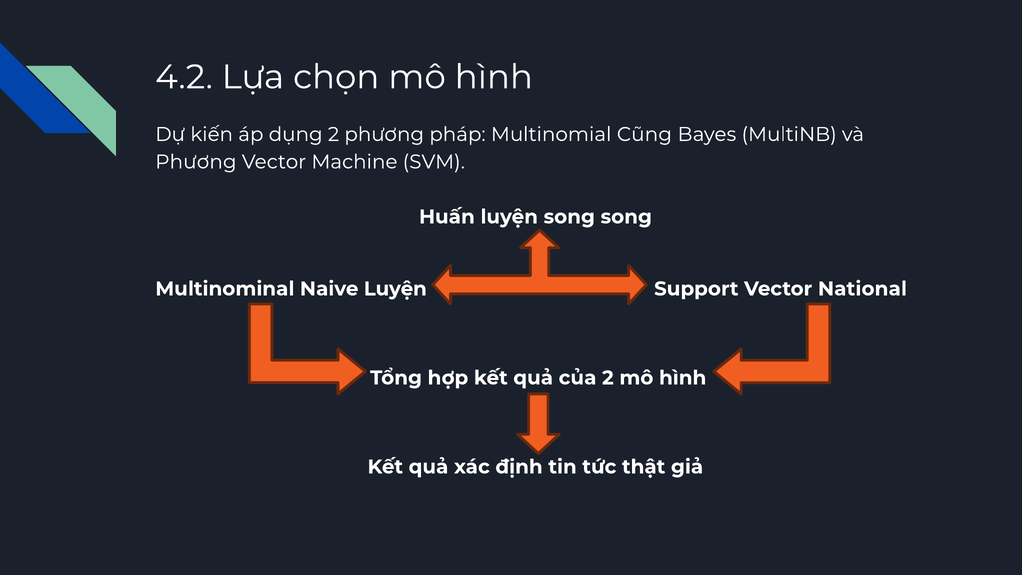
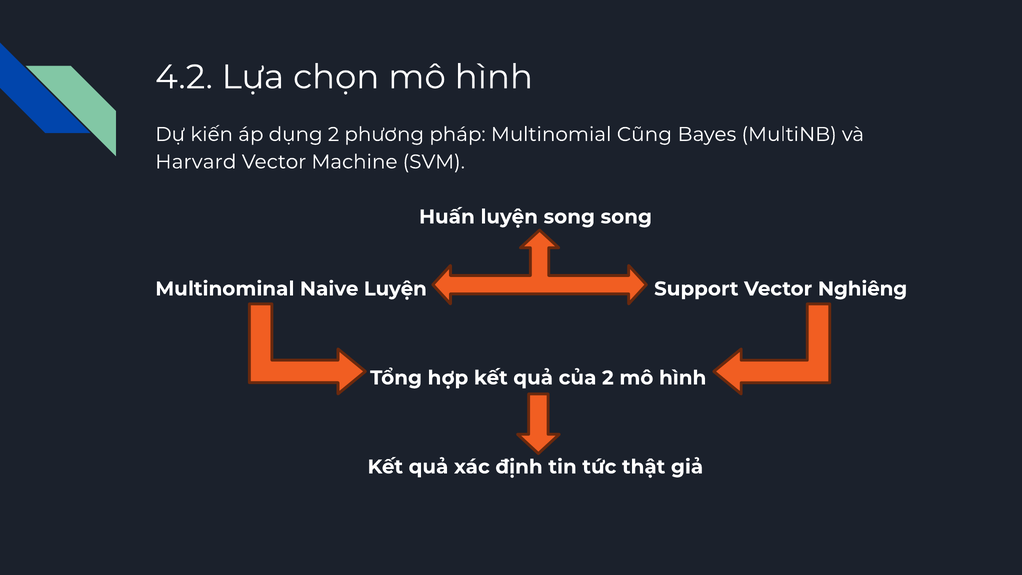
Phương at (196, 162): Phương -> Harvard
National: National -> Nghiêng
